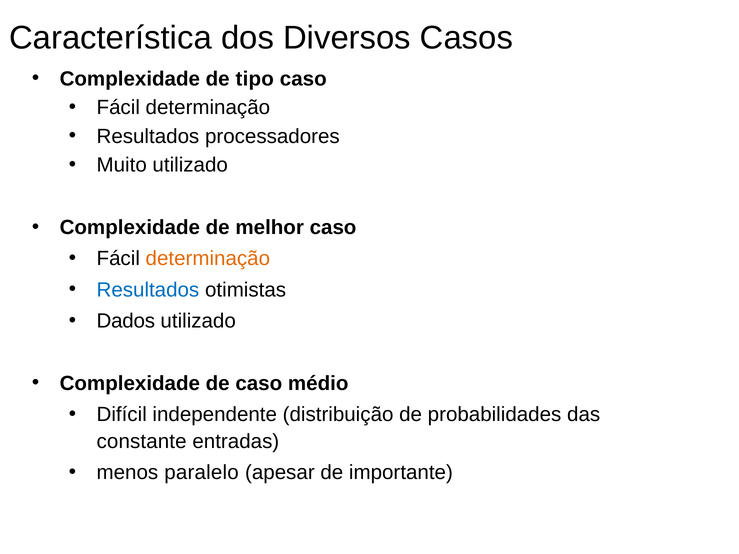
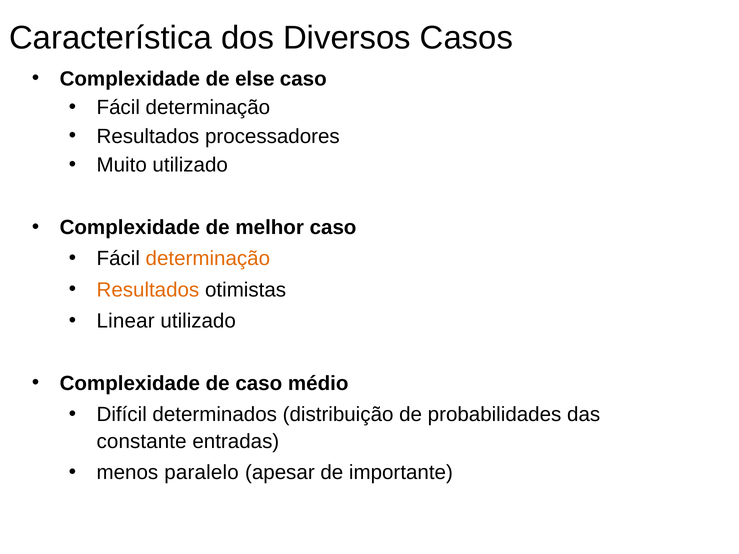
tipo: tipo -> else
Resultados at (148, 290) colour: blue -> orange
Dados: Dados -> Linear
independente: independente -> determinados
